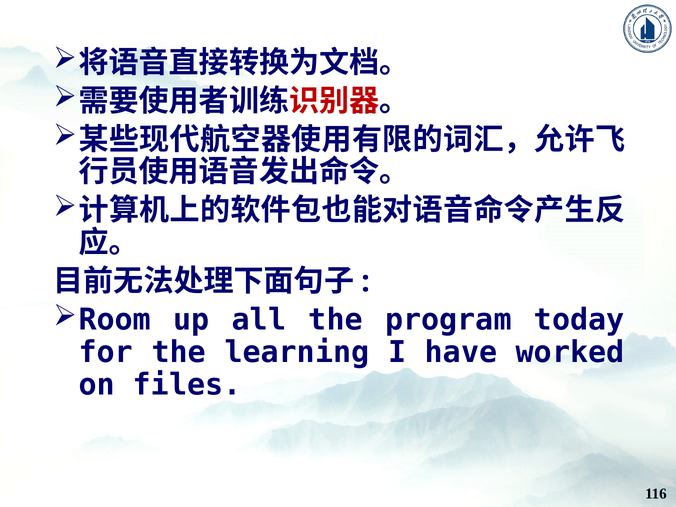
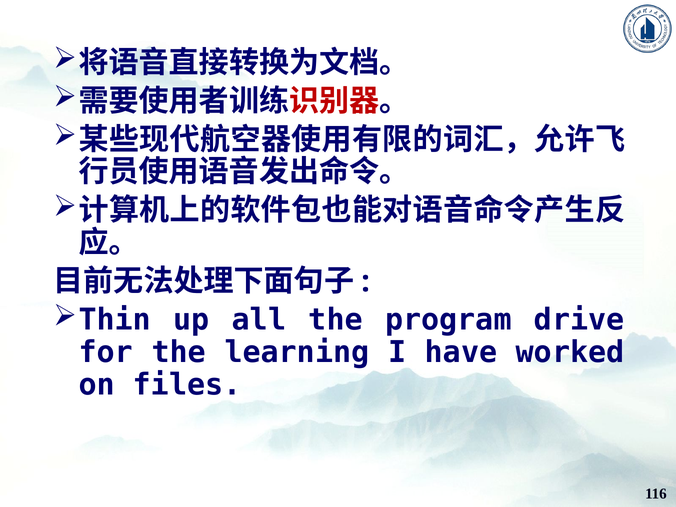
Room: Room -> Thin
today: today -> drive
